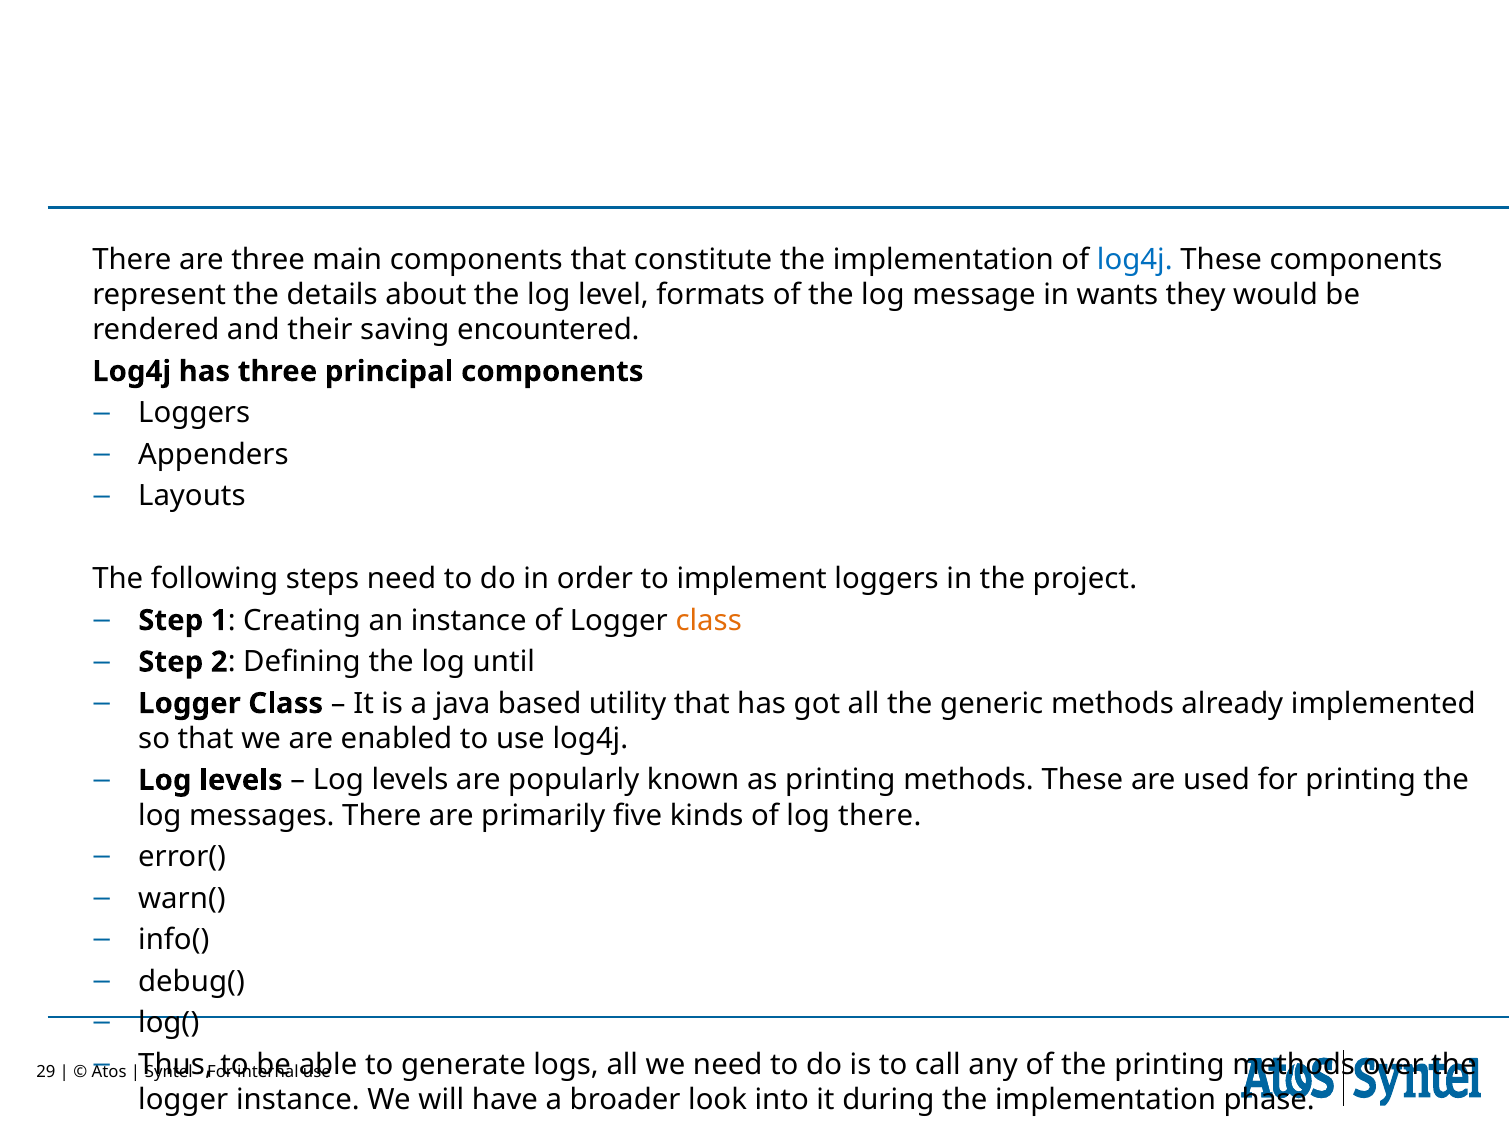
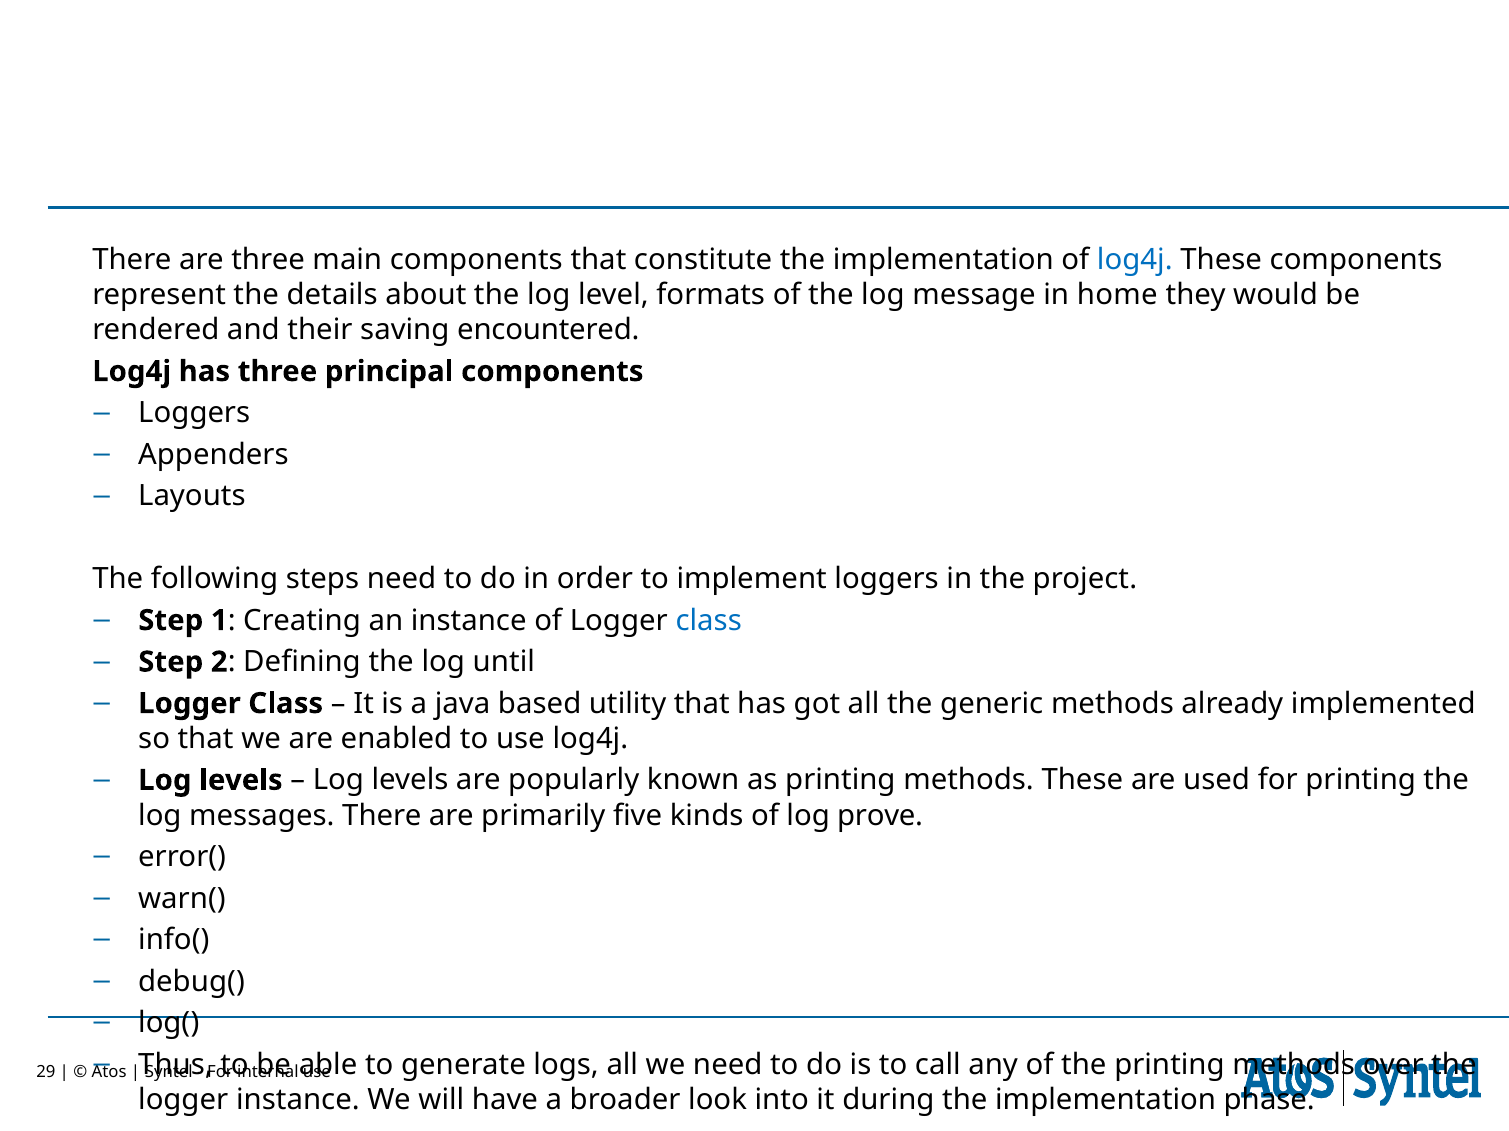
wants: wants -> home
class at (709, 621) colour: orange -> blue
log there: there -> prove
